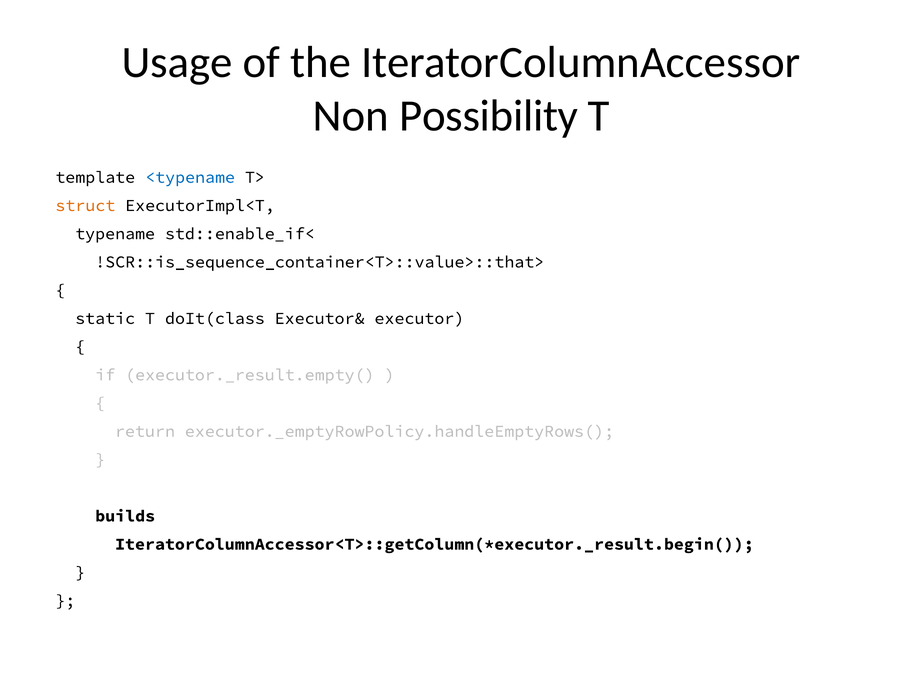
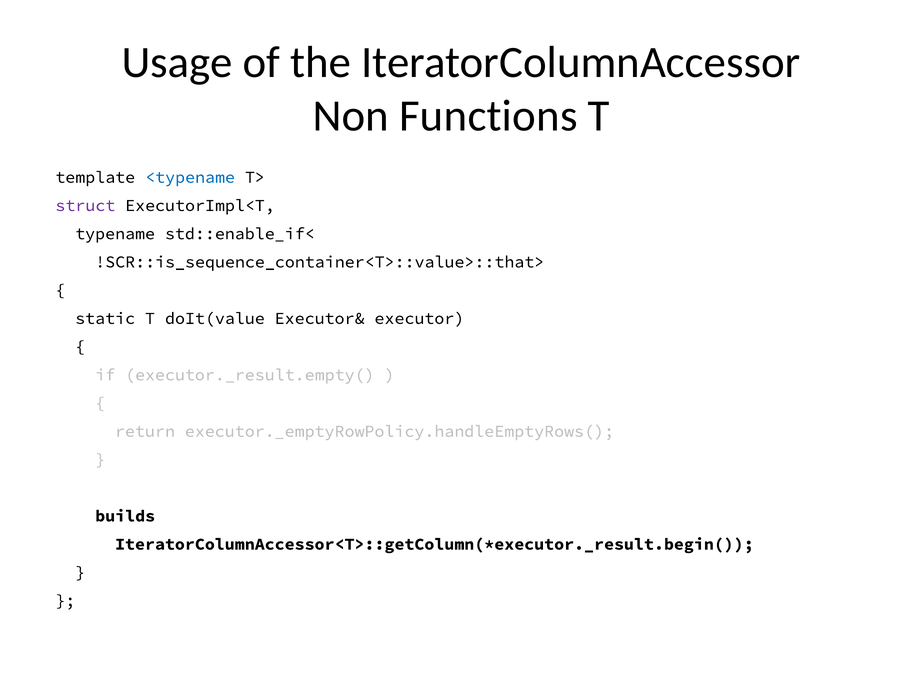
Possibility: Possibility -> Functions
struct colour: orange -> purple
doIt(class: doIt(class -> doIt(value
